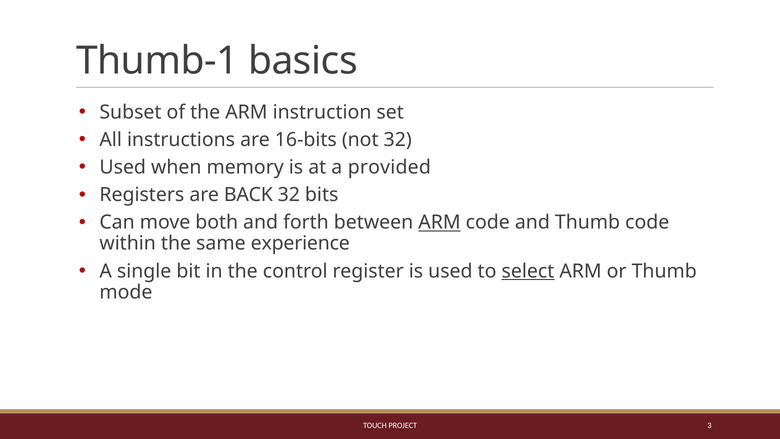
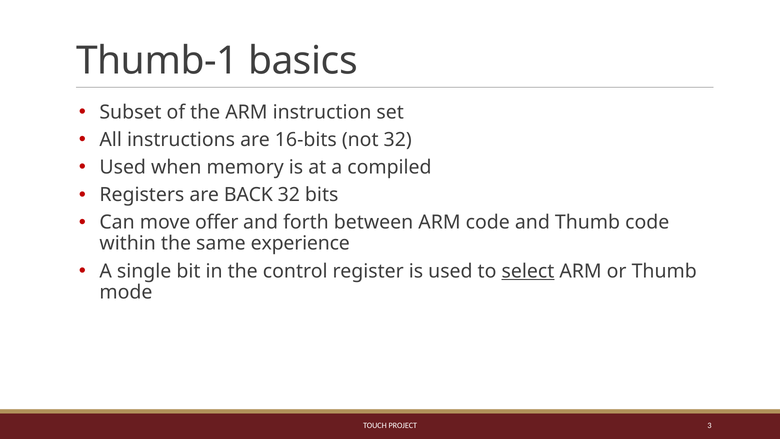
provided: provided -> compiled
both: both -> offer
ARM at (439, 222) underline: present -> none
